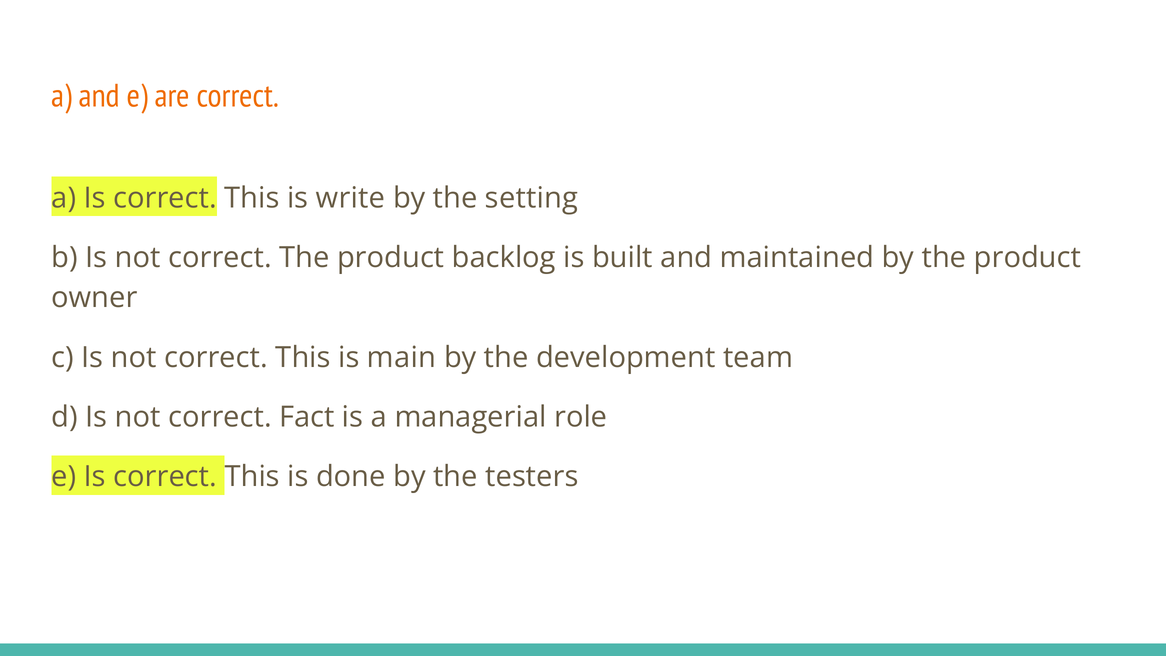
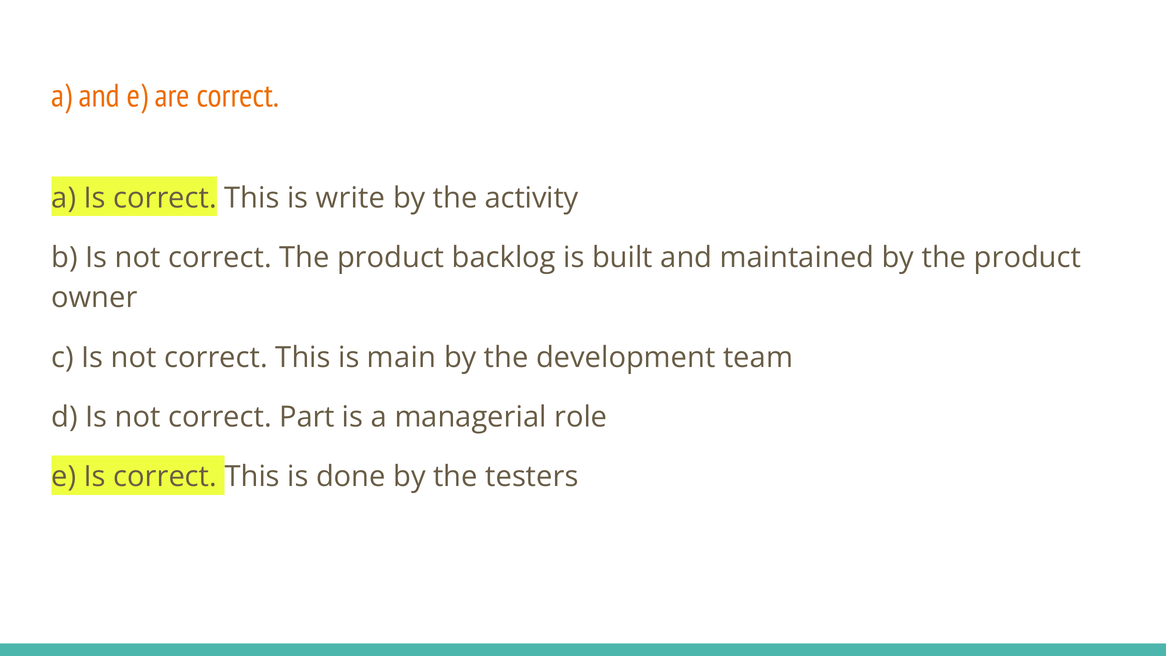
setting: setting -> activity
Fact: Fact -> Part
